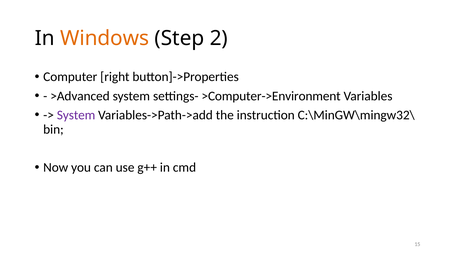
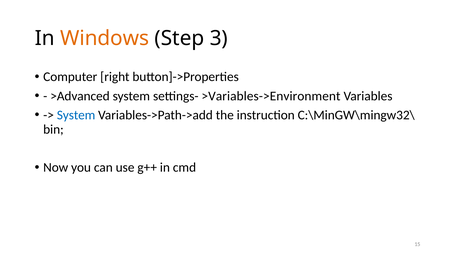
2: 2 -> 3
>Computer->Environment: >Computer->Environment -> >Variables->Environment
System at (76, 115) colour: purple -> blue
